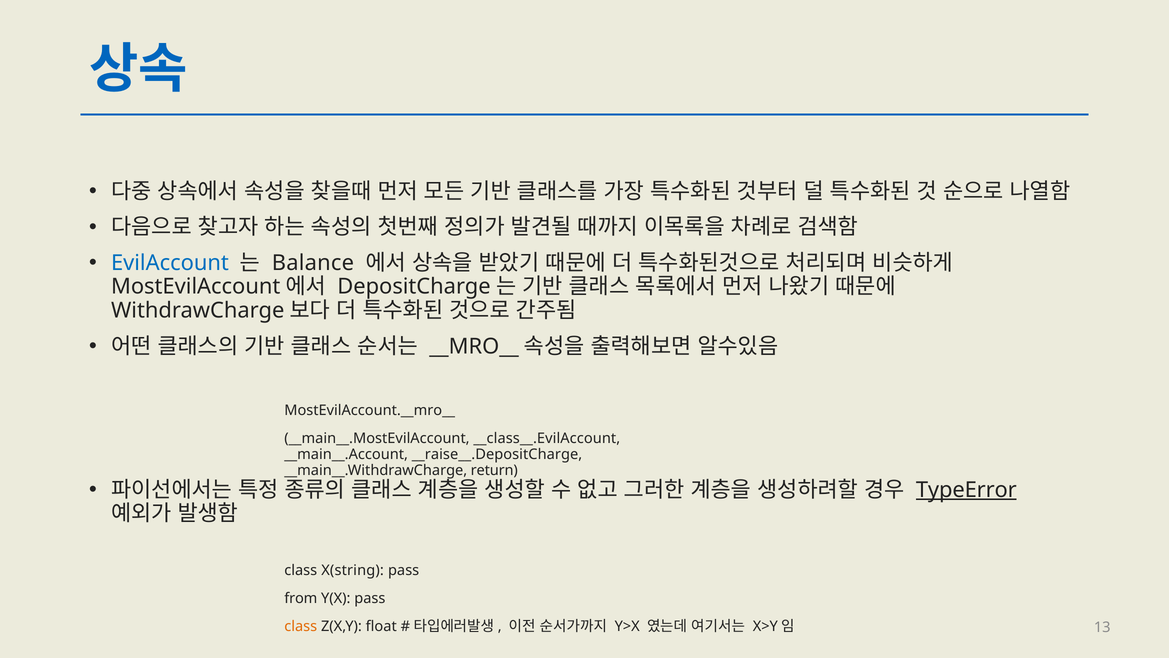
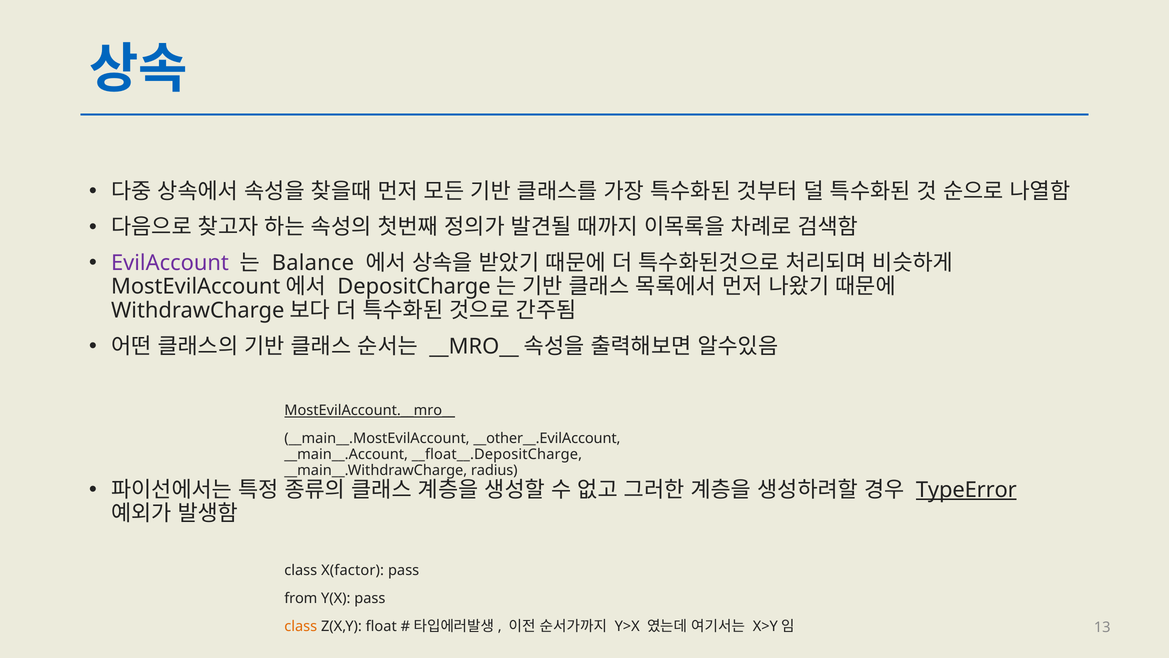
EvilAccount colour: blue -> purple
MostEvilAccount.__mro__ underline: none -> present
__class__.EvilAccount: __class__.EvilAccount -> __other__.EvilAccount
__raise__.DepositCharge: __raise__.DepositCharge -> __float__.DepositCharge
return: return -> radius
X(string: X(string -> X(factor
